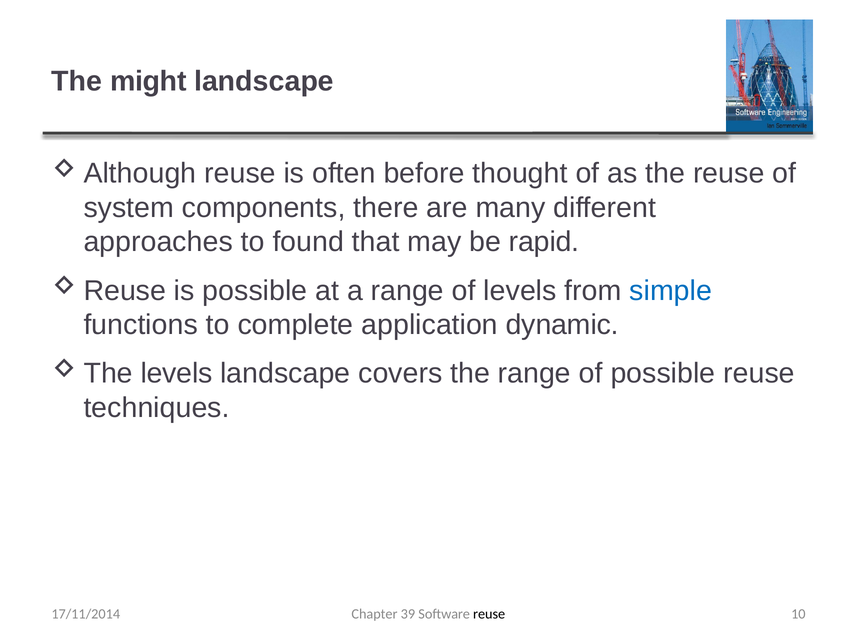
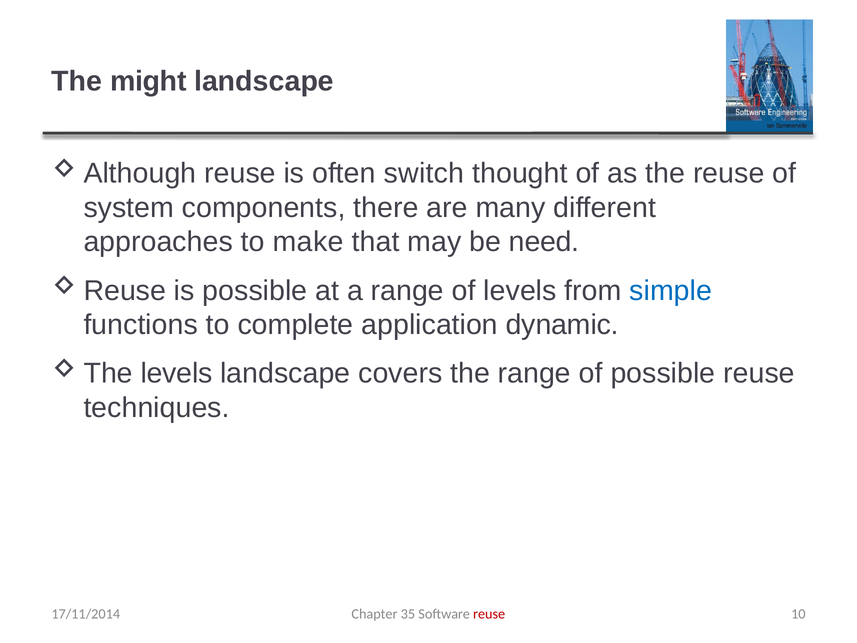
before: before -> switch
found: found -> make
rapid: rapid -> need
39: 39 -> 35
reuse at (489, 614) colour: black -> red
